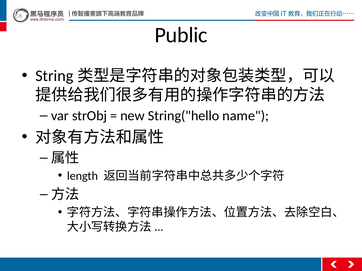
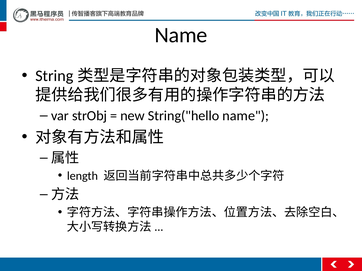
Public at (181, 35): Public -> Name
